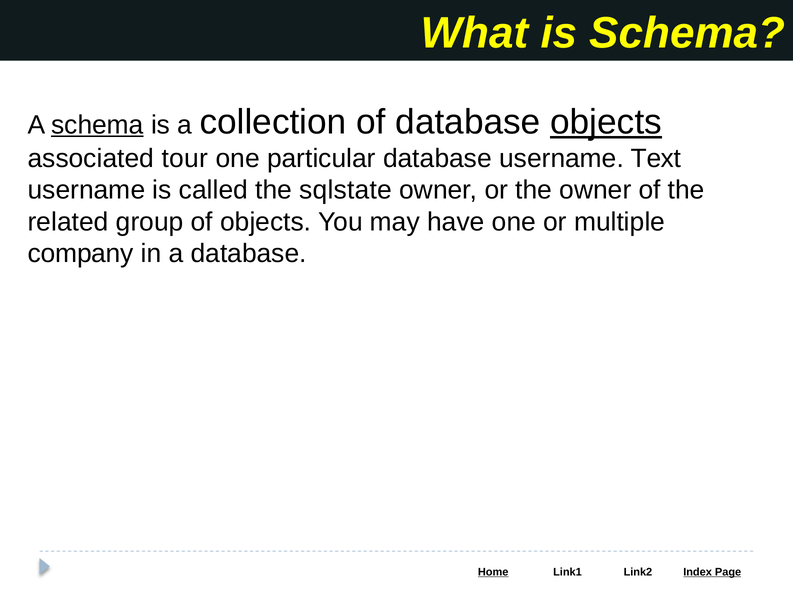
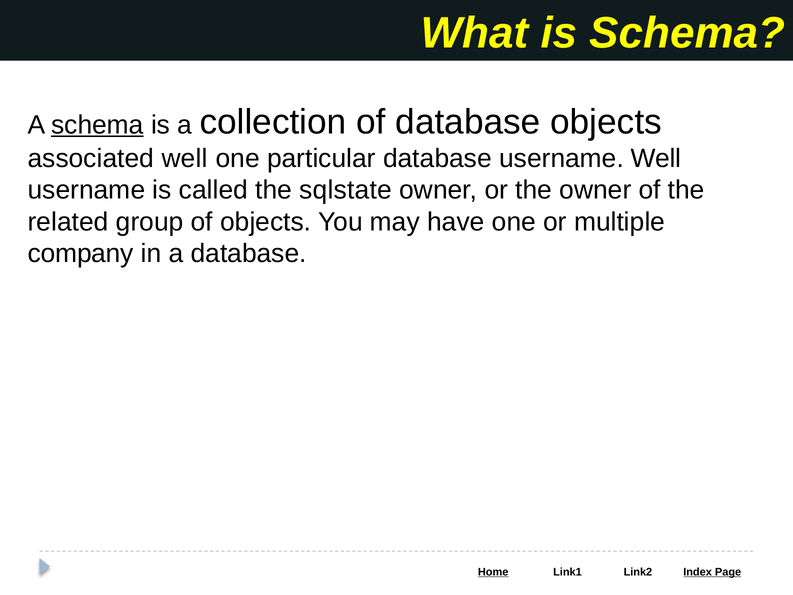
objects at (606, 122) underline: present -> none
associated tour: tour -> well
username Text: Text -> Well
